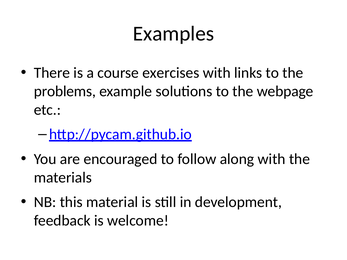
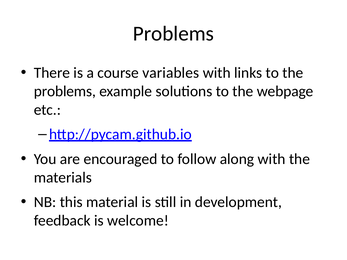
Examples at (173, 34): Examples -> Problems
exercises: exercises -> variables
